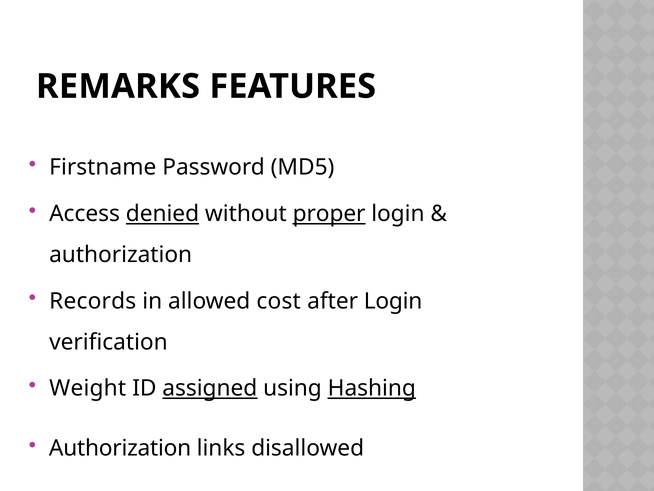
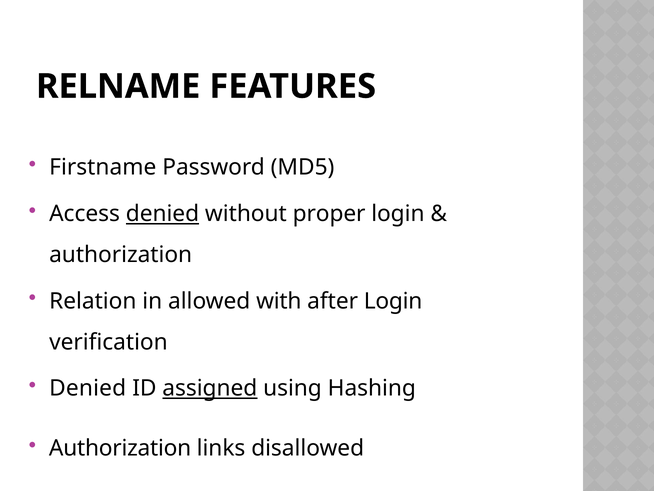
REMARKS: REMARKS -> RELNAME
proper underline: present -> none
Records: Records -> Relation
cost: cost -> with
Weight at (88, 388): Weight -> Denied
Hashing underline: present -> none
